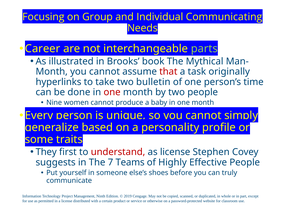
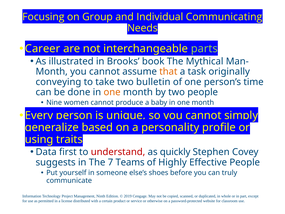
that colour: red -> orange
hyperlinks: hyperlinks -> conveying
one at (112, 92) colour: red -> orange
some: some -> using
They: They -> Data
as license: license -> quickly
